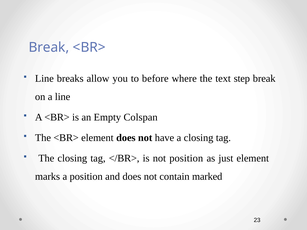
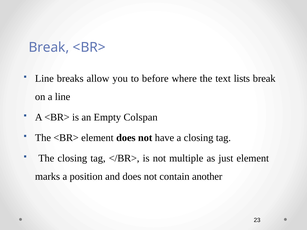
step: step -> lists
not position: position -> multiple
marked: marked -> another
